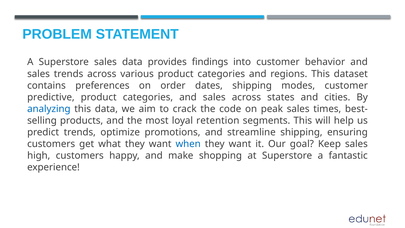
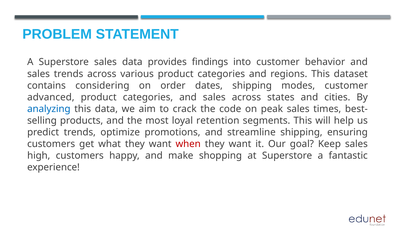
preferences: preferences -> considering
predictive: predictive -> advanced
when colour: blue -> red
